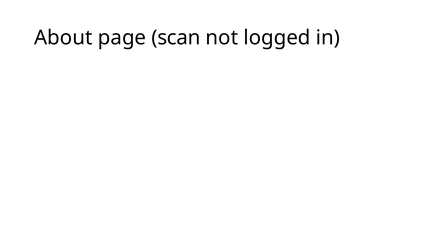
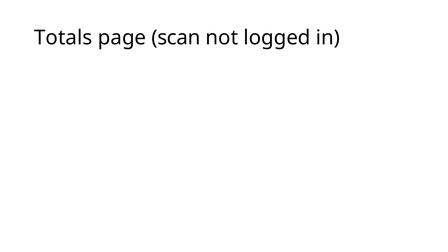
About: About -> Totals
